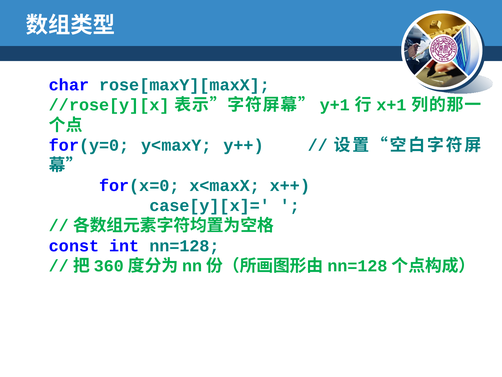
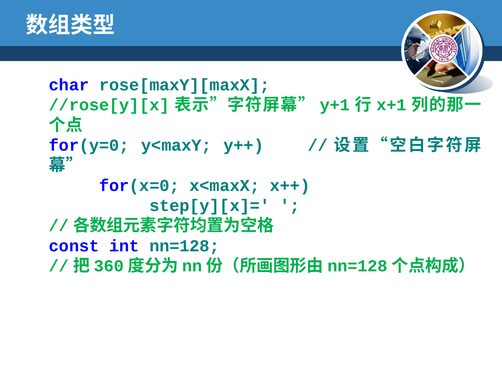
case[y][x]=: case[y][x]= -> step[y][x]=
